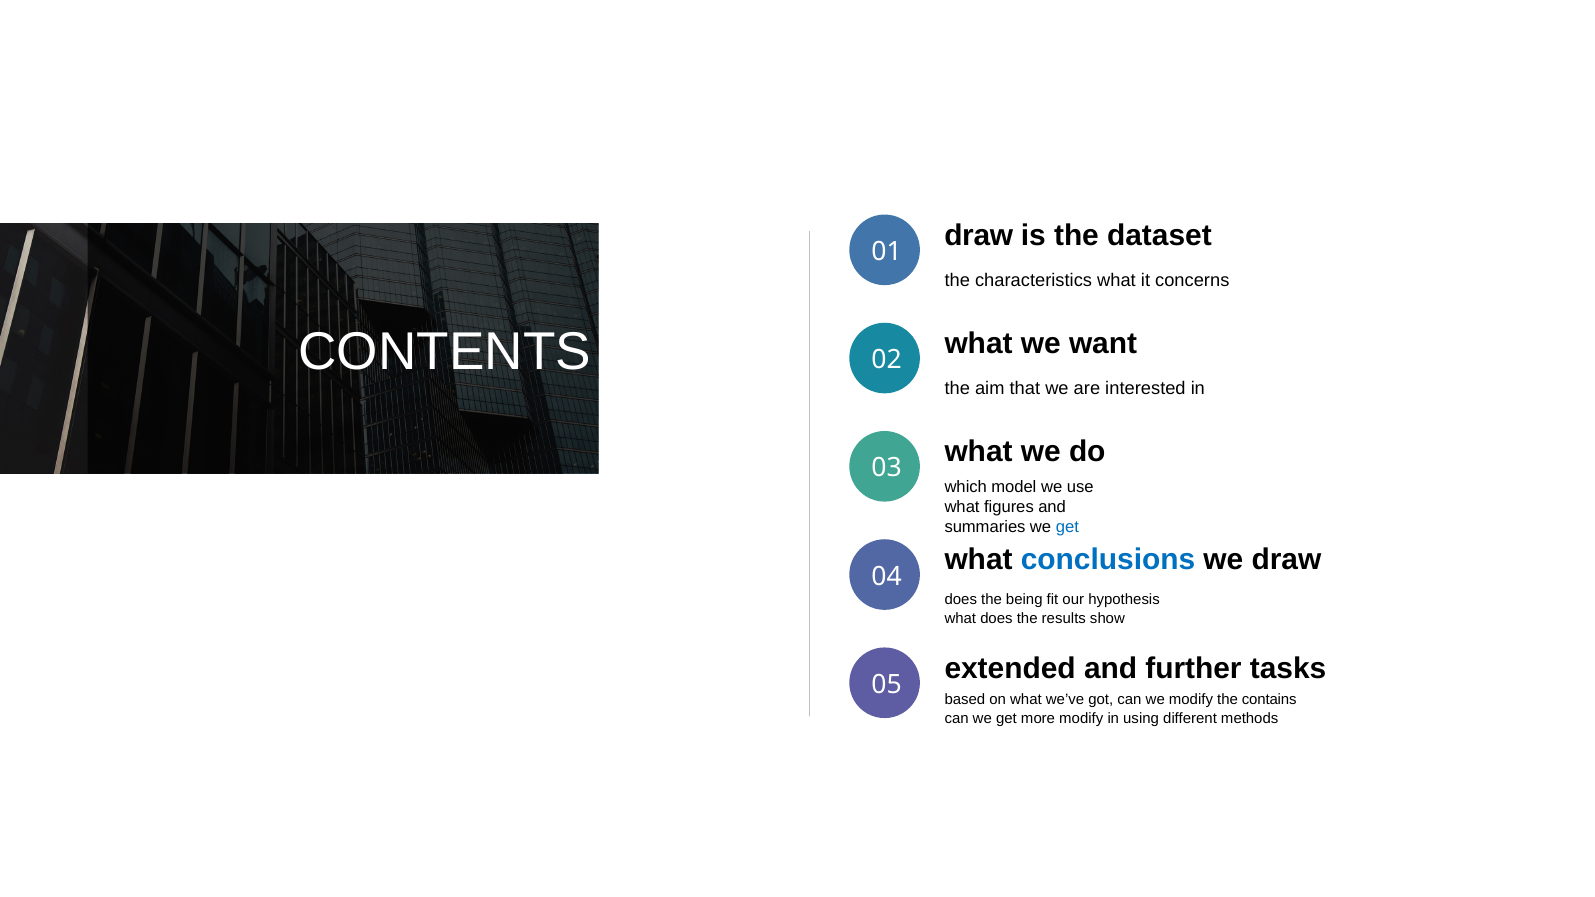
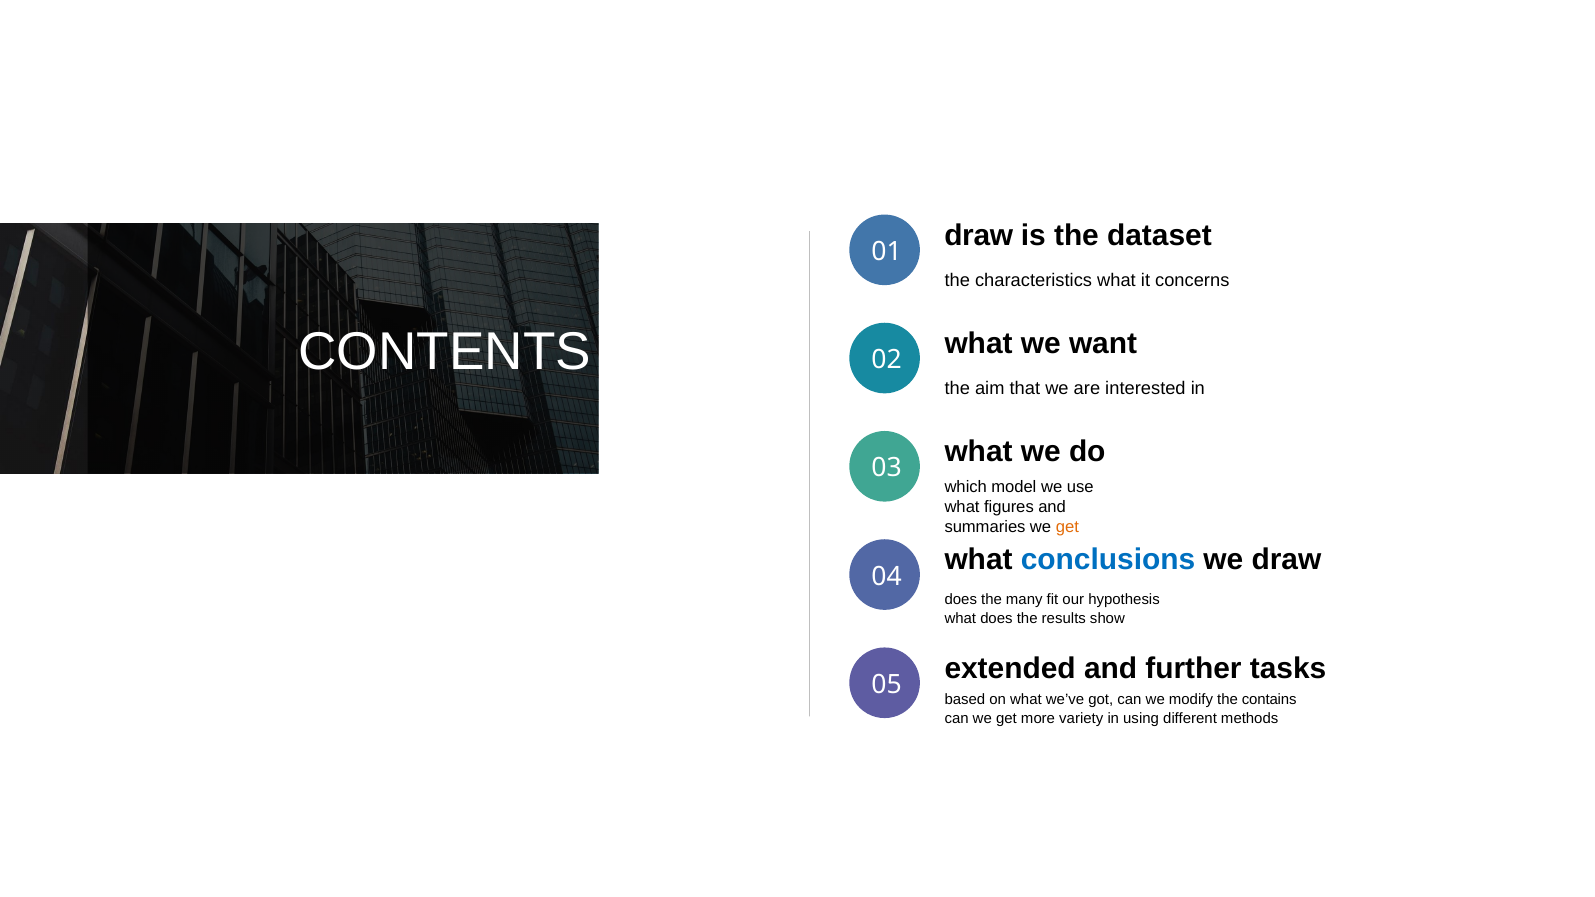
get at (1067, 527) colour: blue -> orange
being: being -> many
more modify: modify -> variety
